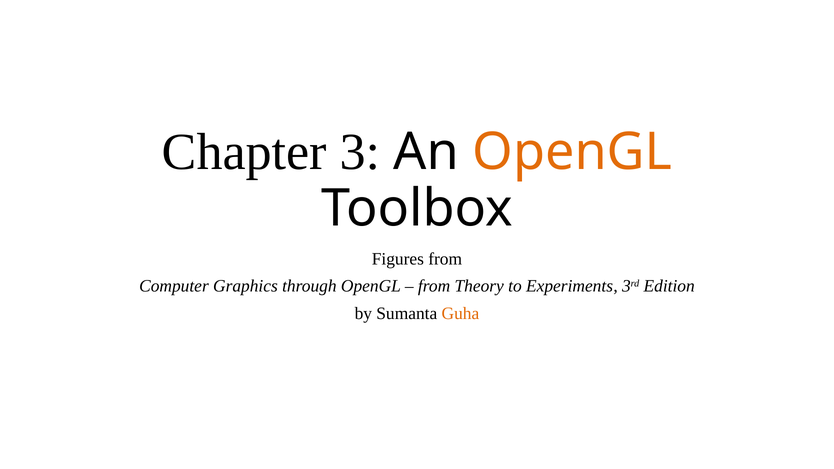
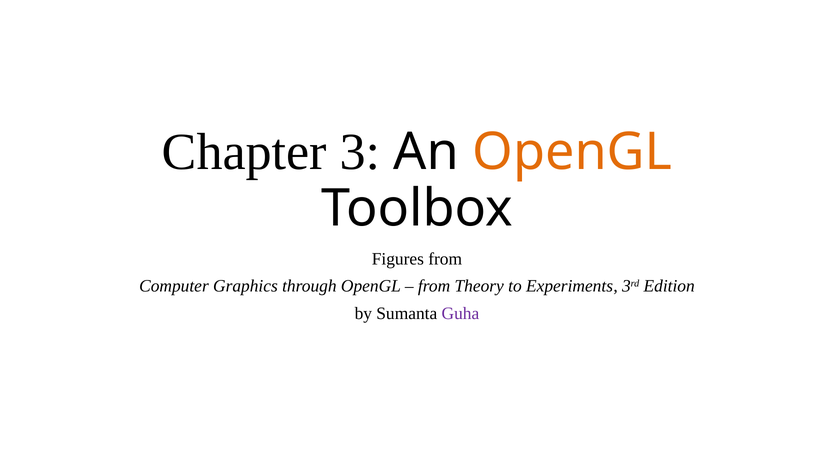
Guha colour: orange -> purple
